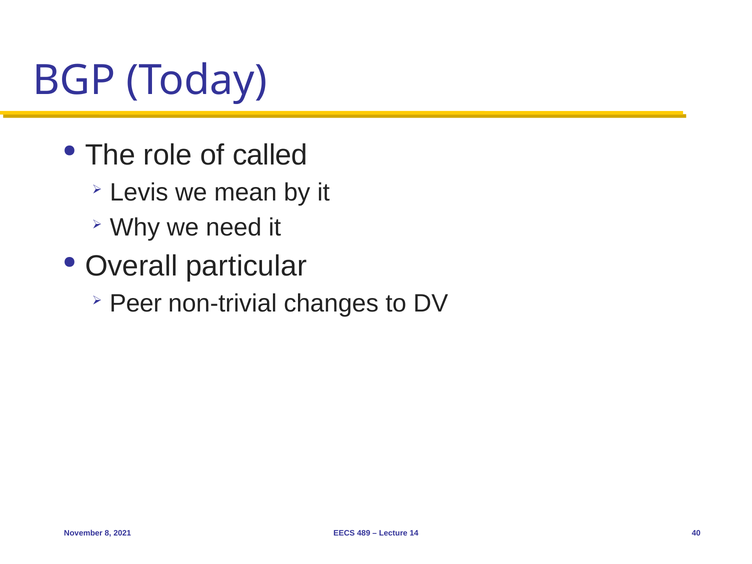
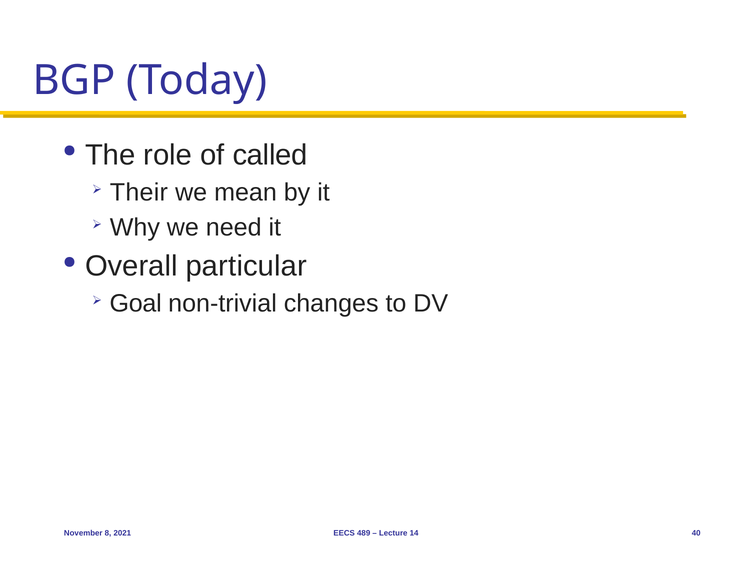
Levis: Levis -> Their
Peer: Peer -> Goal
